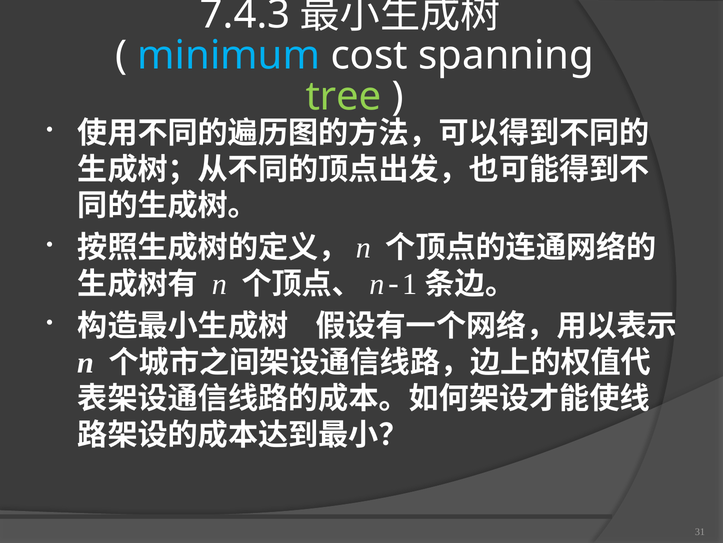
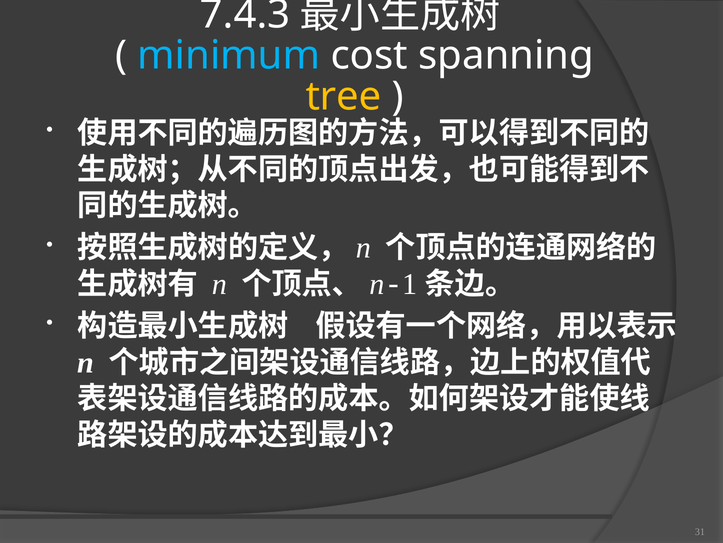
tree colour: light green -> yellow
